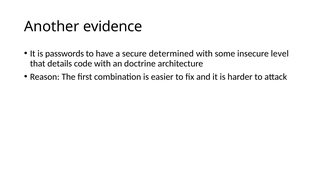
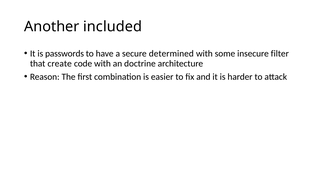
evidence: evidence -> included
level: level -> filter
details: details -> create
